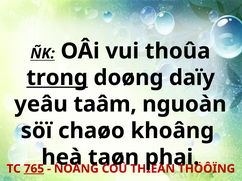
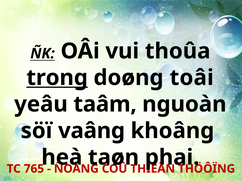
daïy: daïy -> toâi
chaøo: chaøo -> vaâng
765 underline: present -> none
